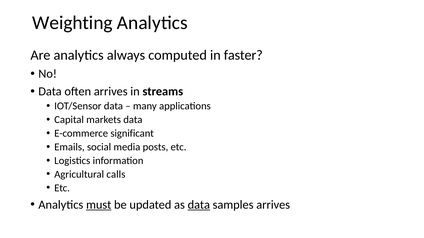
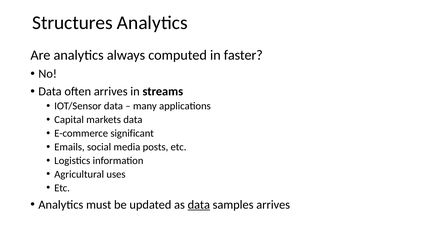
Weighting: Weighting -> Structures
calls: calls -> uses
must underline: present -> none
